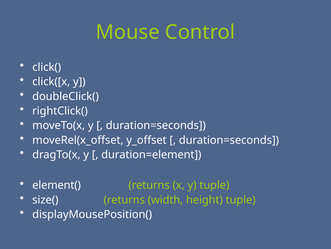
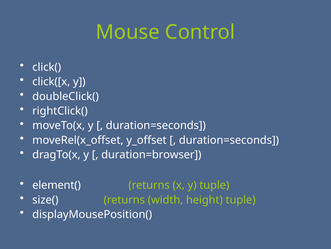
duration=element: duration=element -> duration=browser
